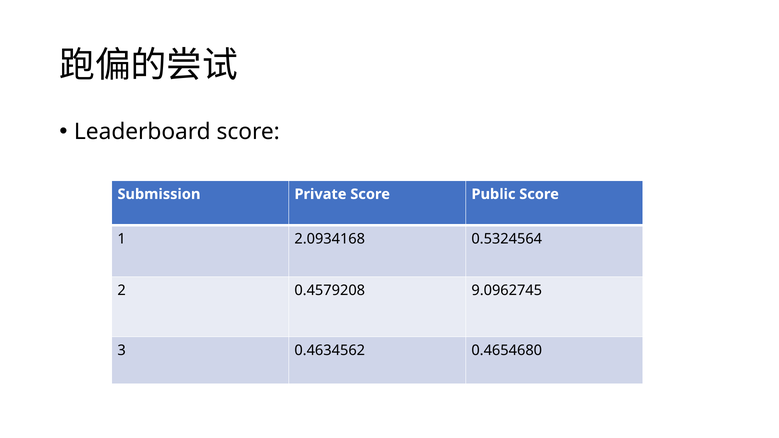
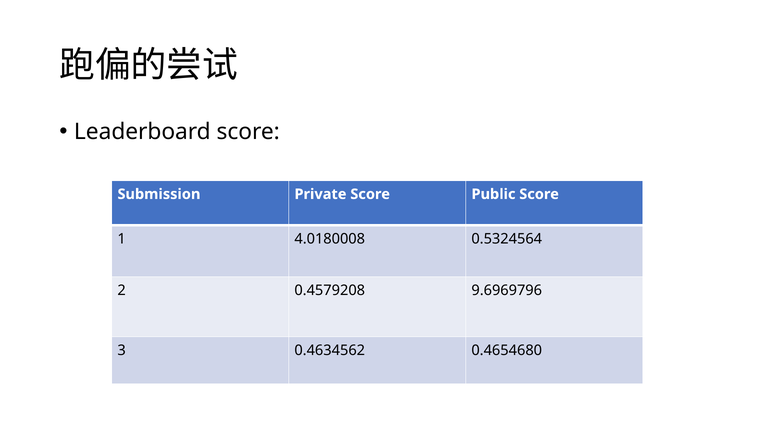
2.0934168: 2.0934168 -> 4.0180008
9.0962745: 9.0962745 -> 9.6969796
